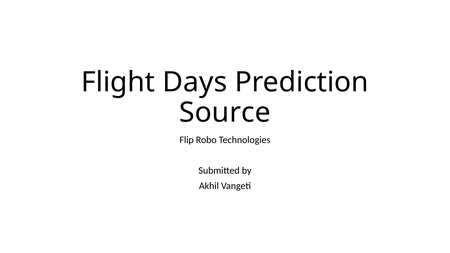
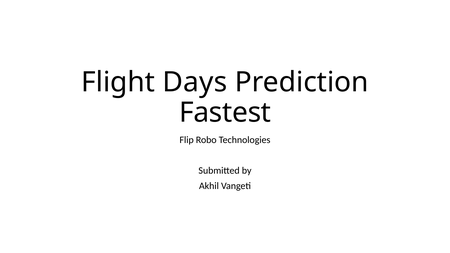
Source: Source -> Fastest
